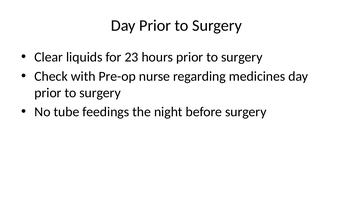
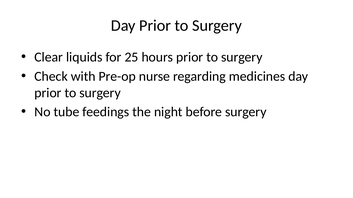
23: 23 -> 25
